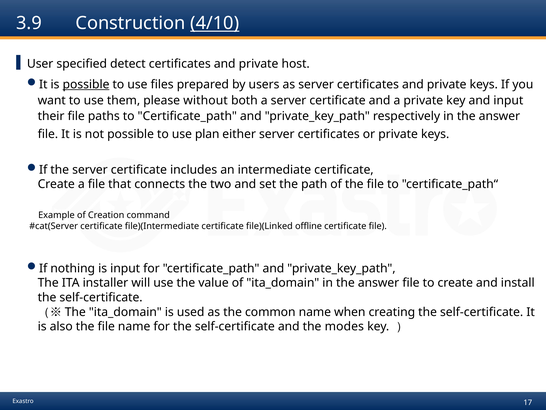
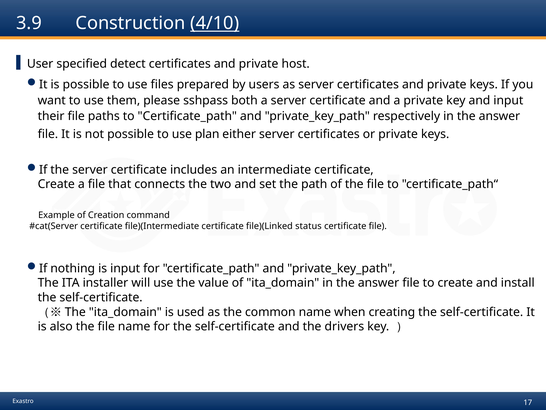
possible at (86, 84) underline: present -> none
without: without -> sshpass
offline: offline -> status
modes: modes -> drivers
